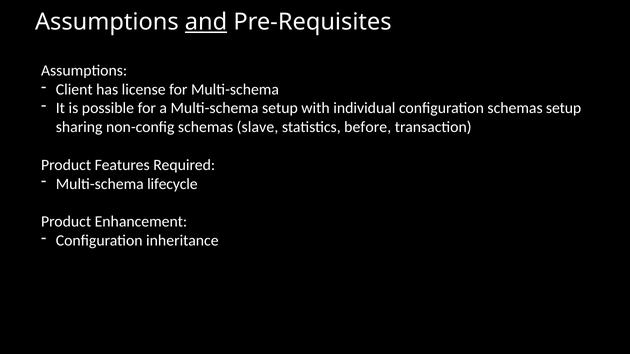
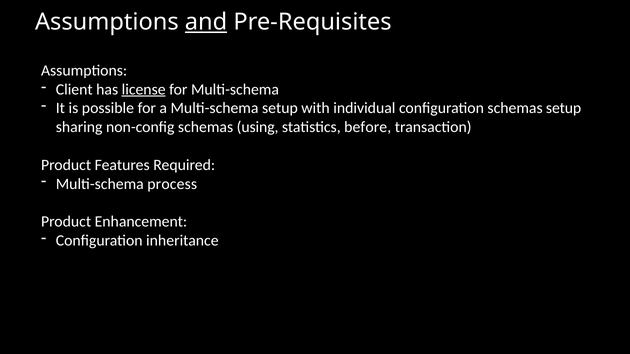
license underline: none -> present
slave: slave -> using
lifecycle: lifecycle -> process
